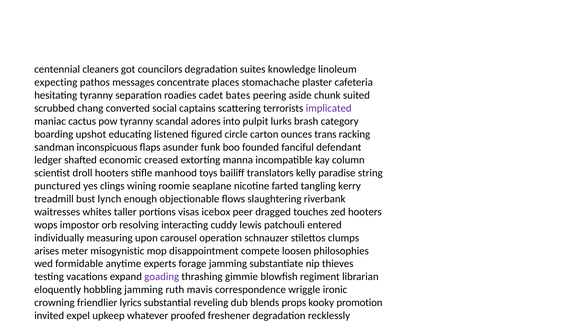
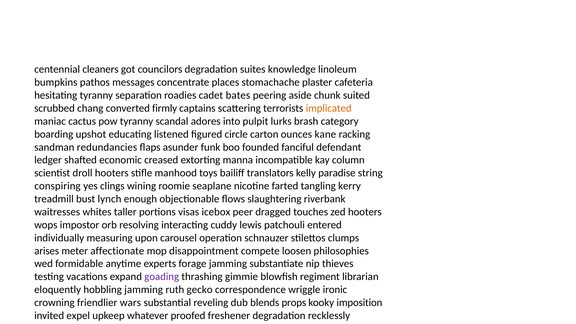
expecting: expecting -> bumpkins
social: social -> firmly
implicated colour: purple -> orange
trans: trans -> kane
inconspicuous: inconspicuous -> redundancies
punctured: punctured -> conspiring
misogynistic: misogynistic -> affectionate
mavis: mavis -> gecko
lyrics: lyrics -> wars
promotion: promotion -> imposition
